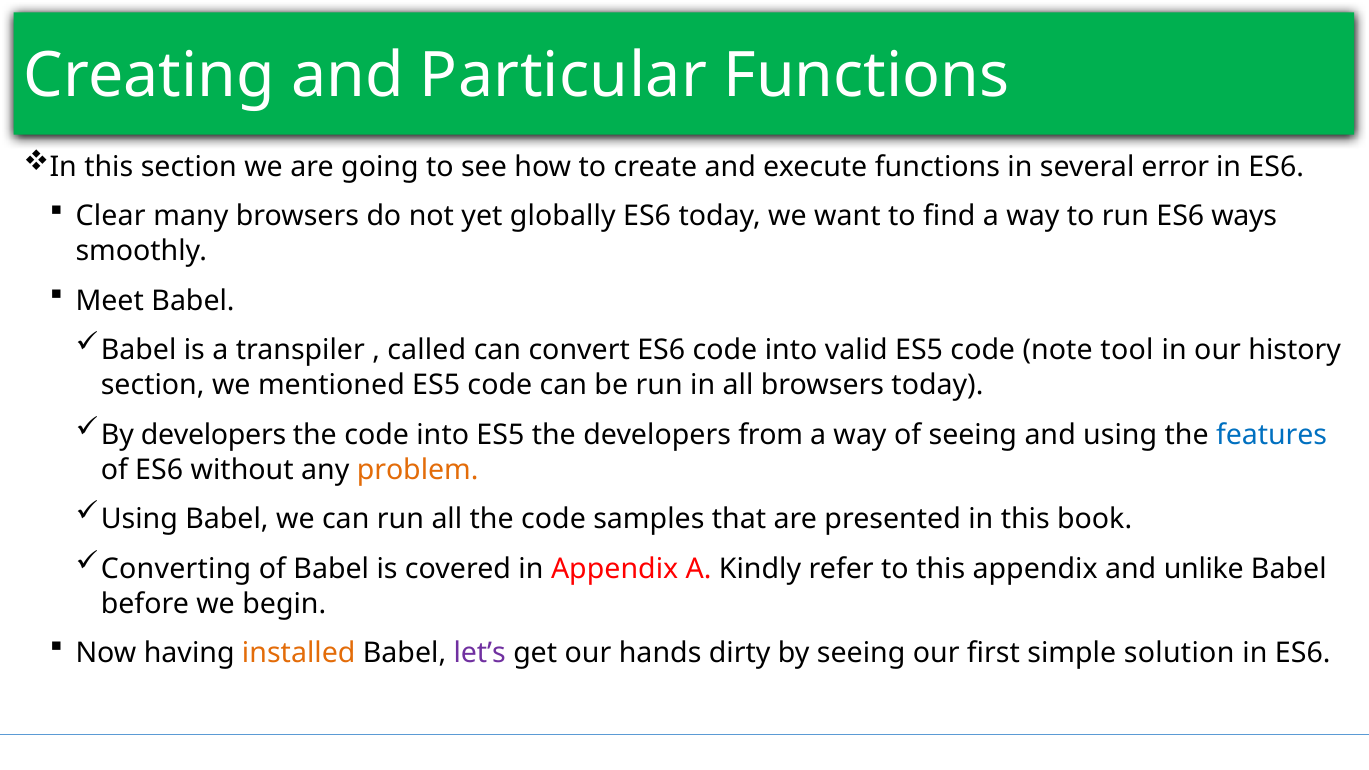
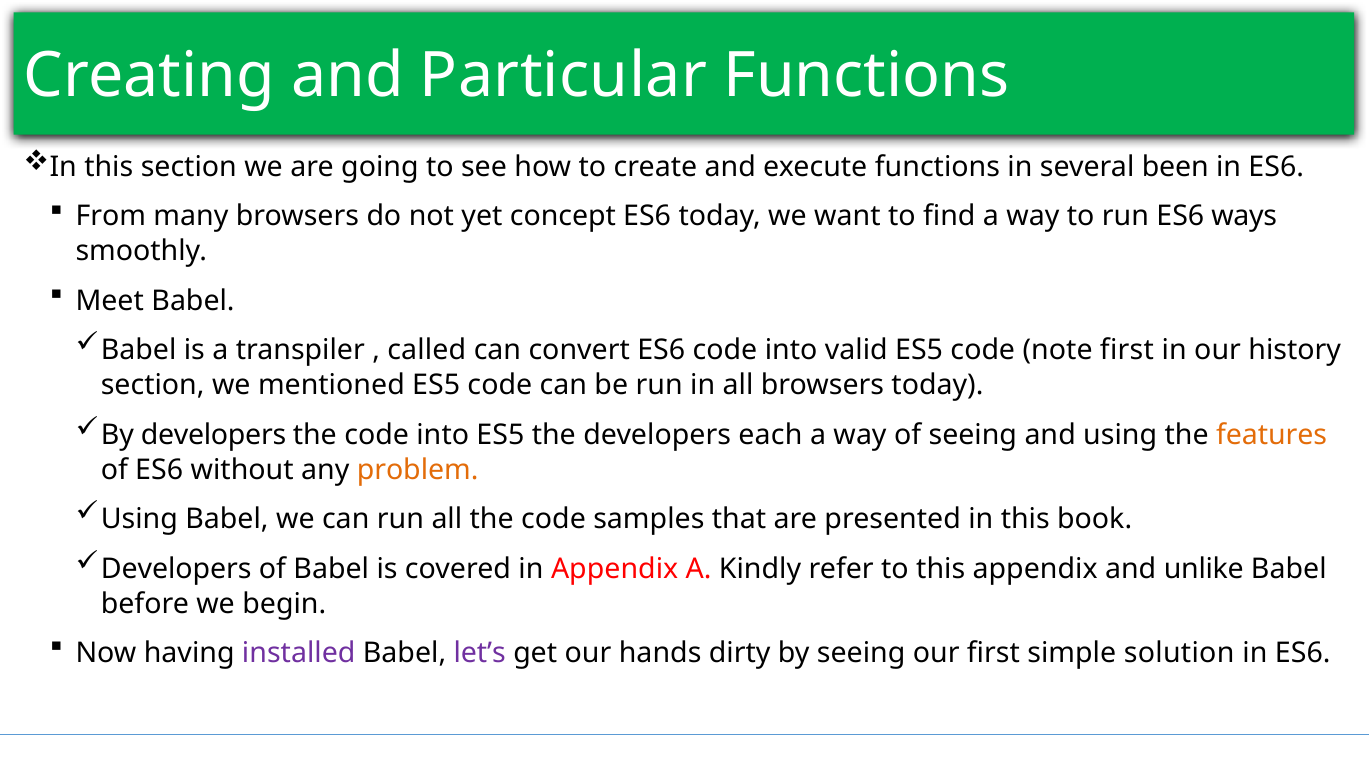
error: error -> been
Clear: Clear -> From
globally: globally -> concept
note tool: tool -> first
from: from -> each
features colour: blue -> orange
Converting at (176, 569): Converting -> Developers
installed colour: orange -> purple
